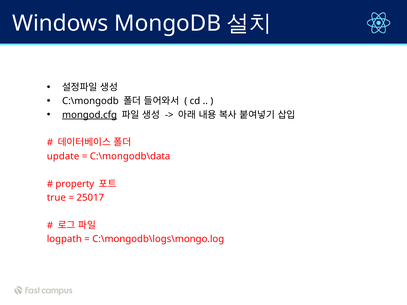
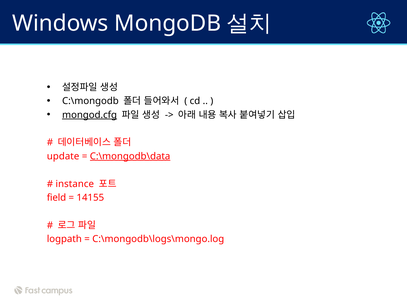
C:\mongodb\data underline: none -> present
property: property -> instance
true: true -> field
25017: 25017 -> 14155
